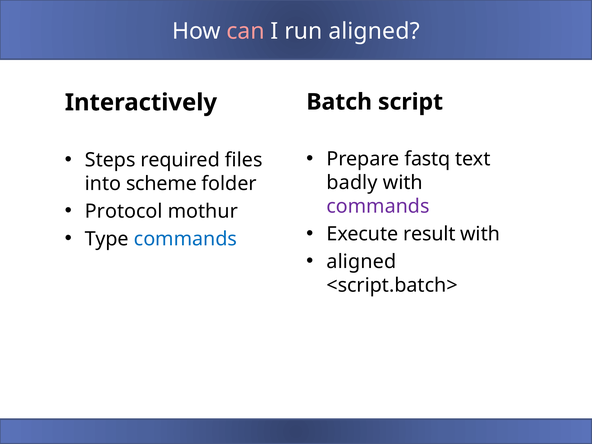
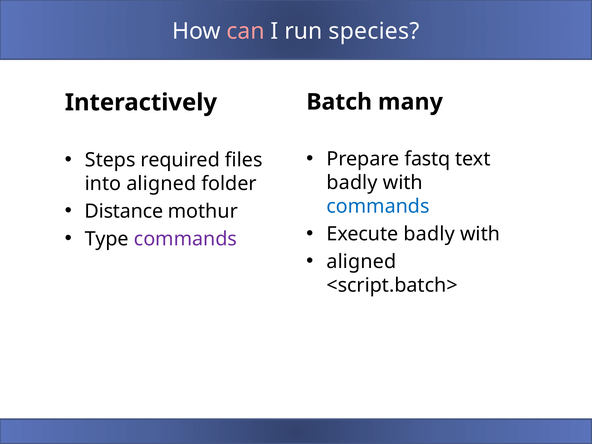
run aligned: aligned -> species
script: script -> many
into scheme: scheme -> aligned
commands at (378, 206) colour: purple -> blue
Protocol: Protocol -> Distance
Execute result: result -> badly
commands at (185, 239) colour: blue -> purple
